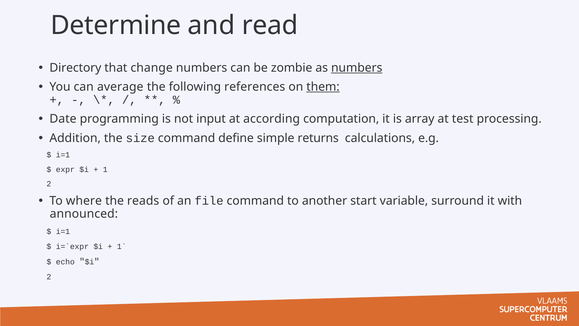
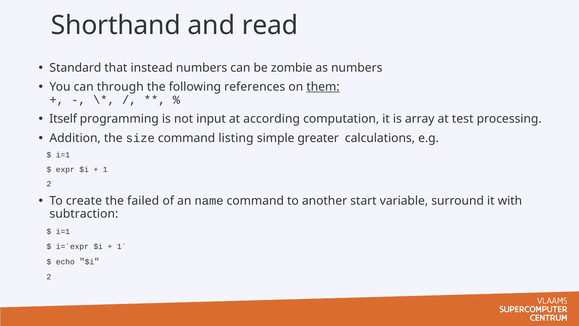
Determine: Determine -> Shorthand
Directory: Directory -> Standard
change: change -> instead
numbers at (357, 68) underline: present -> none
average: average -> through
Date: Date -> Itself
define: define -> listing
returns: returns -> greater
where: where -> create
reads: reads -> failed
file: file -> name
announced: announced -> subtraction
